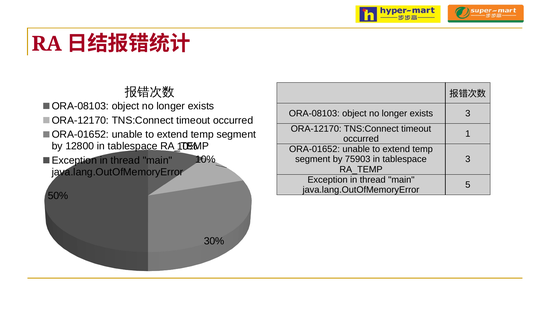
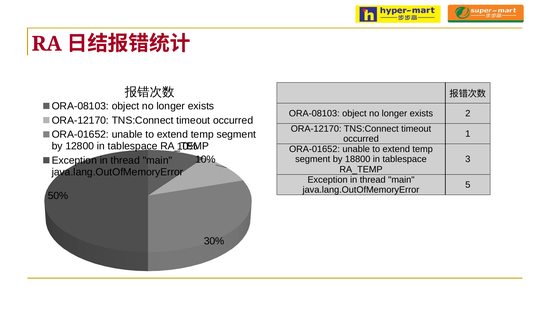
exists 3: 3 -> 2
75903: 75903 -> 18800
